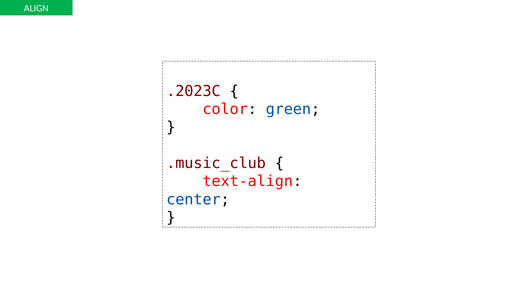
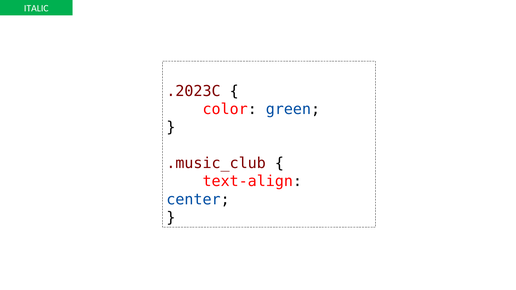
ALIGN: ALIGN -> ITALIC
